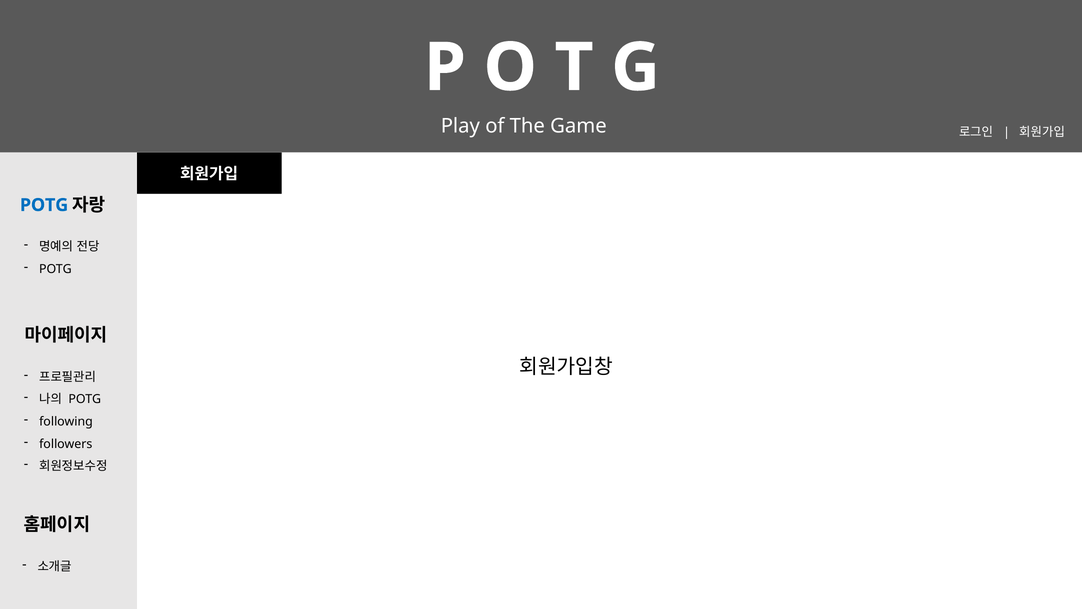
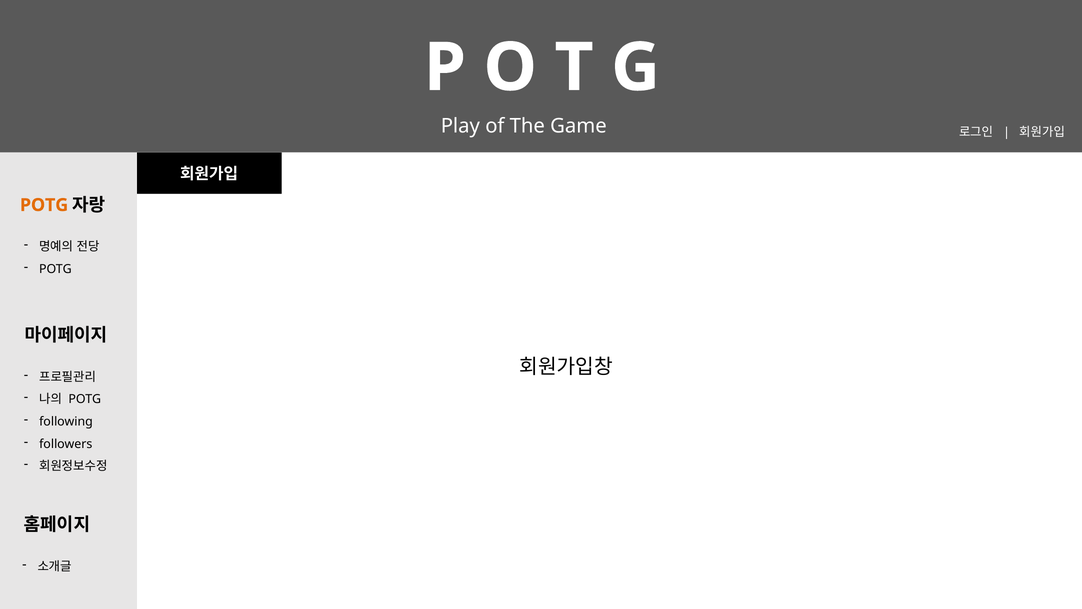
POTG at (44, 205) colour: blue -> orange
